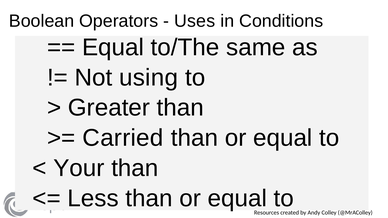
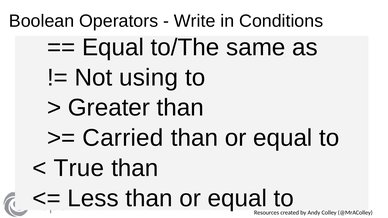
Uses: Uses -> Write
Your: Your -> True
